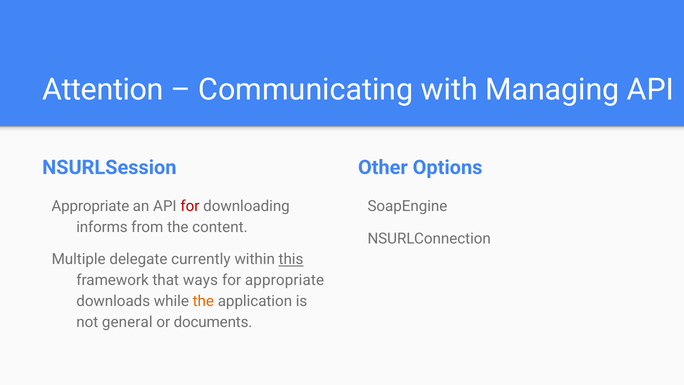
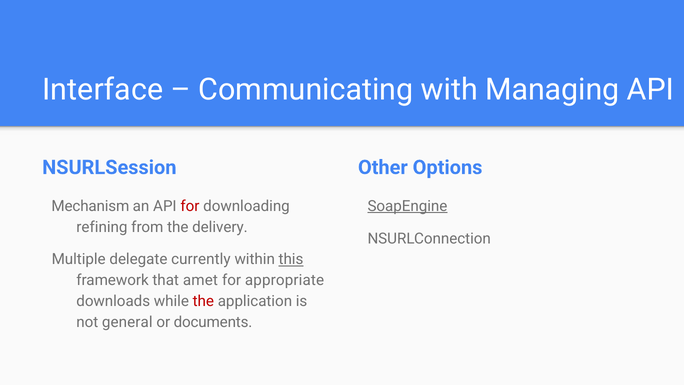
Attention: Attention -> Interface
Appropriate at (90, 206): Appropriate -> Mechanism
SoapEngine underline: none -> present
informs: informs -> refining
content: content -> delivery
ways: ways -> amet
the at (203, 301) colour: orange -> red
